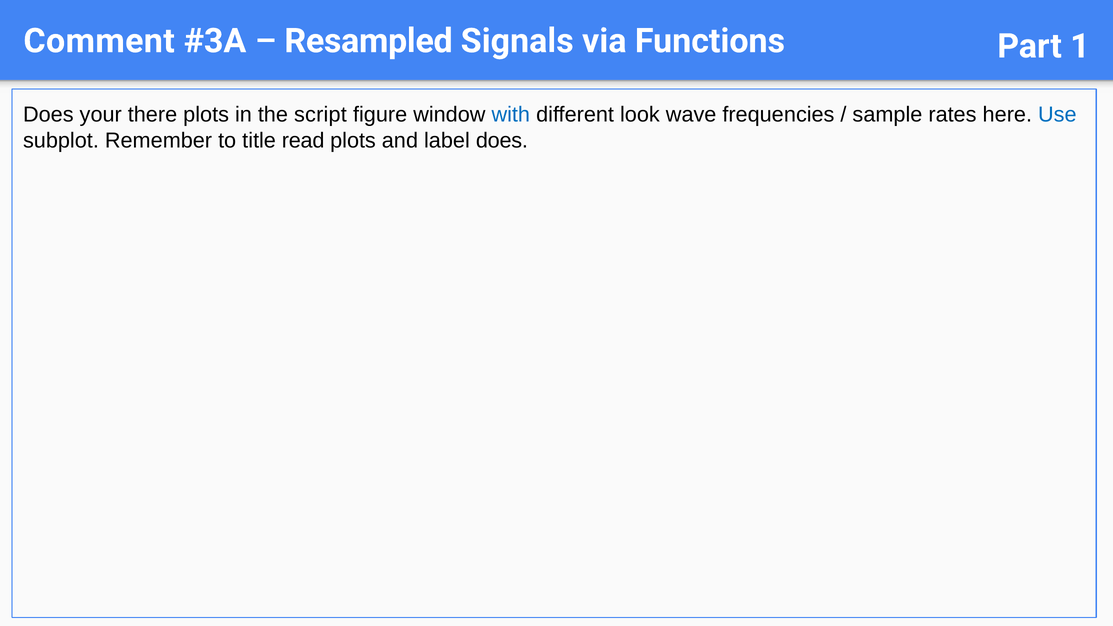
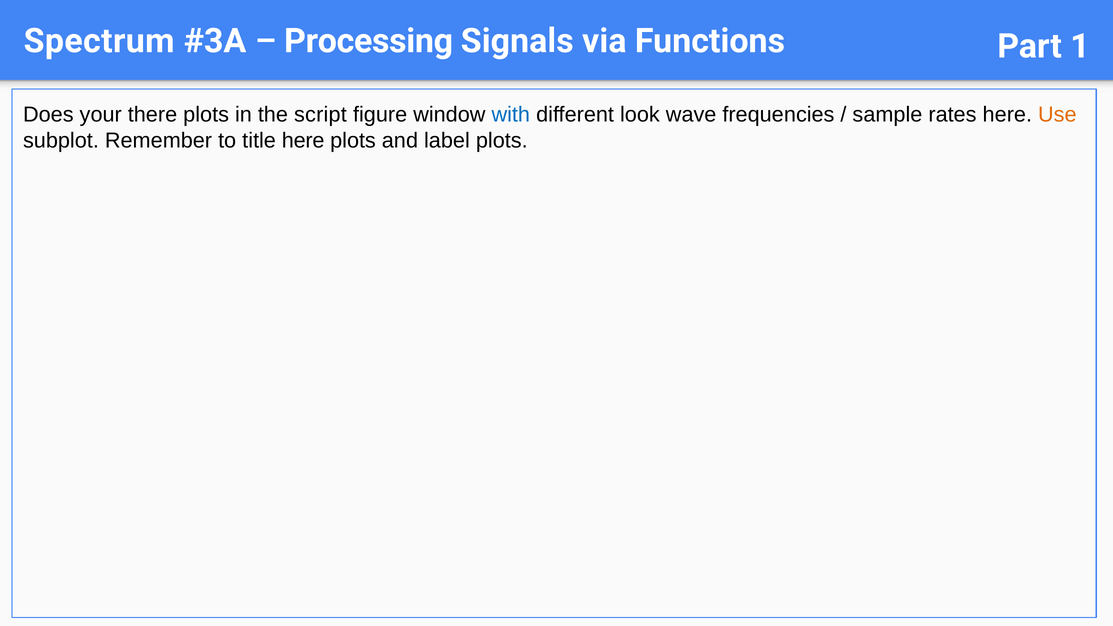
Comment: Comment -> Spectrum
Resampled: Resampled -> Processing
Use colour: blue -> orange
title read: read -> here
label does: does -> plots
